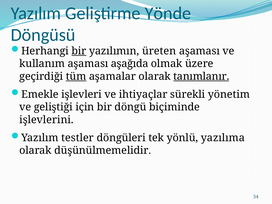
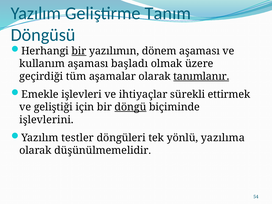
Yönde: Yönde -> Tanım
üreten: üreten -> dönem
aşağıda: aşağıda -> başladı
tüm underline: present -> none
yönetim: yönetim -> ettirmek
döngü underline: none -> present
